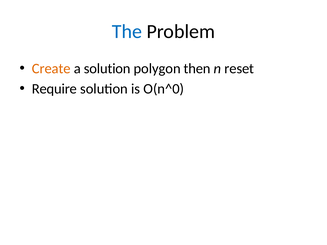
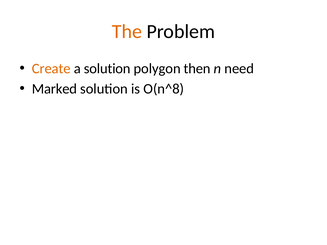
The colour: blue -> orange
reset: reset -> need
Require: Require -> Marked
O(n^0: O(n^0 -> O(n^8
